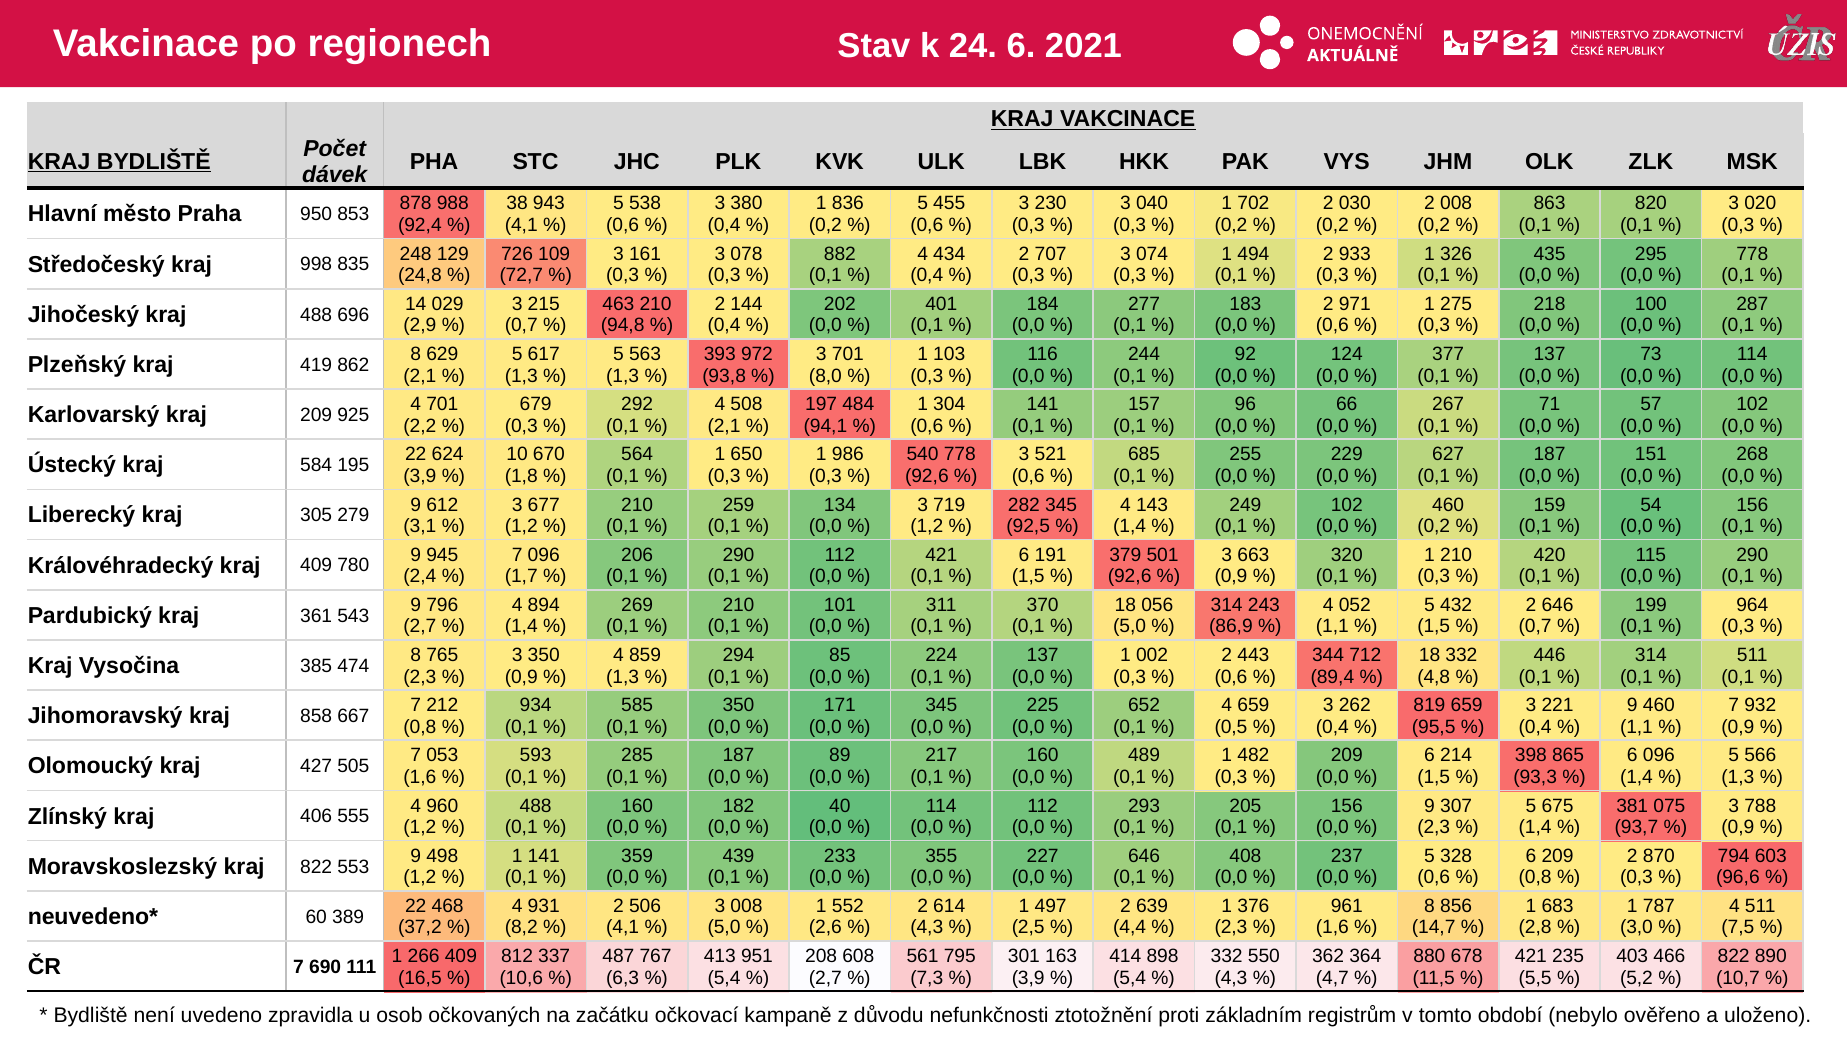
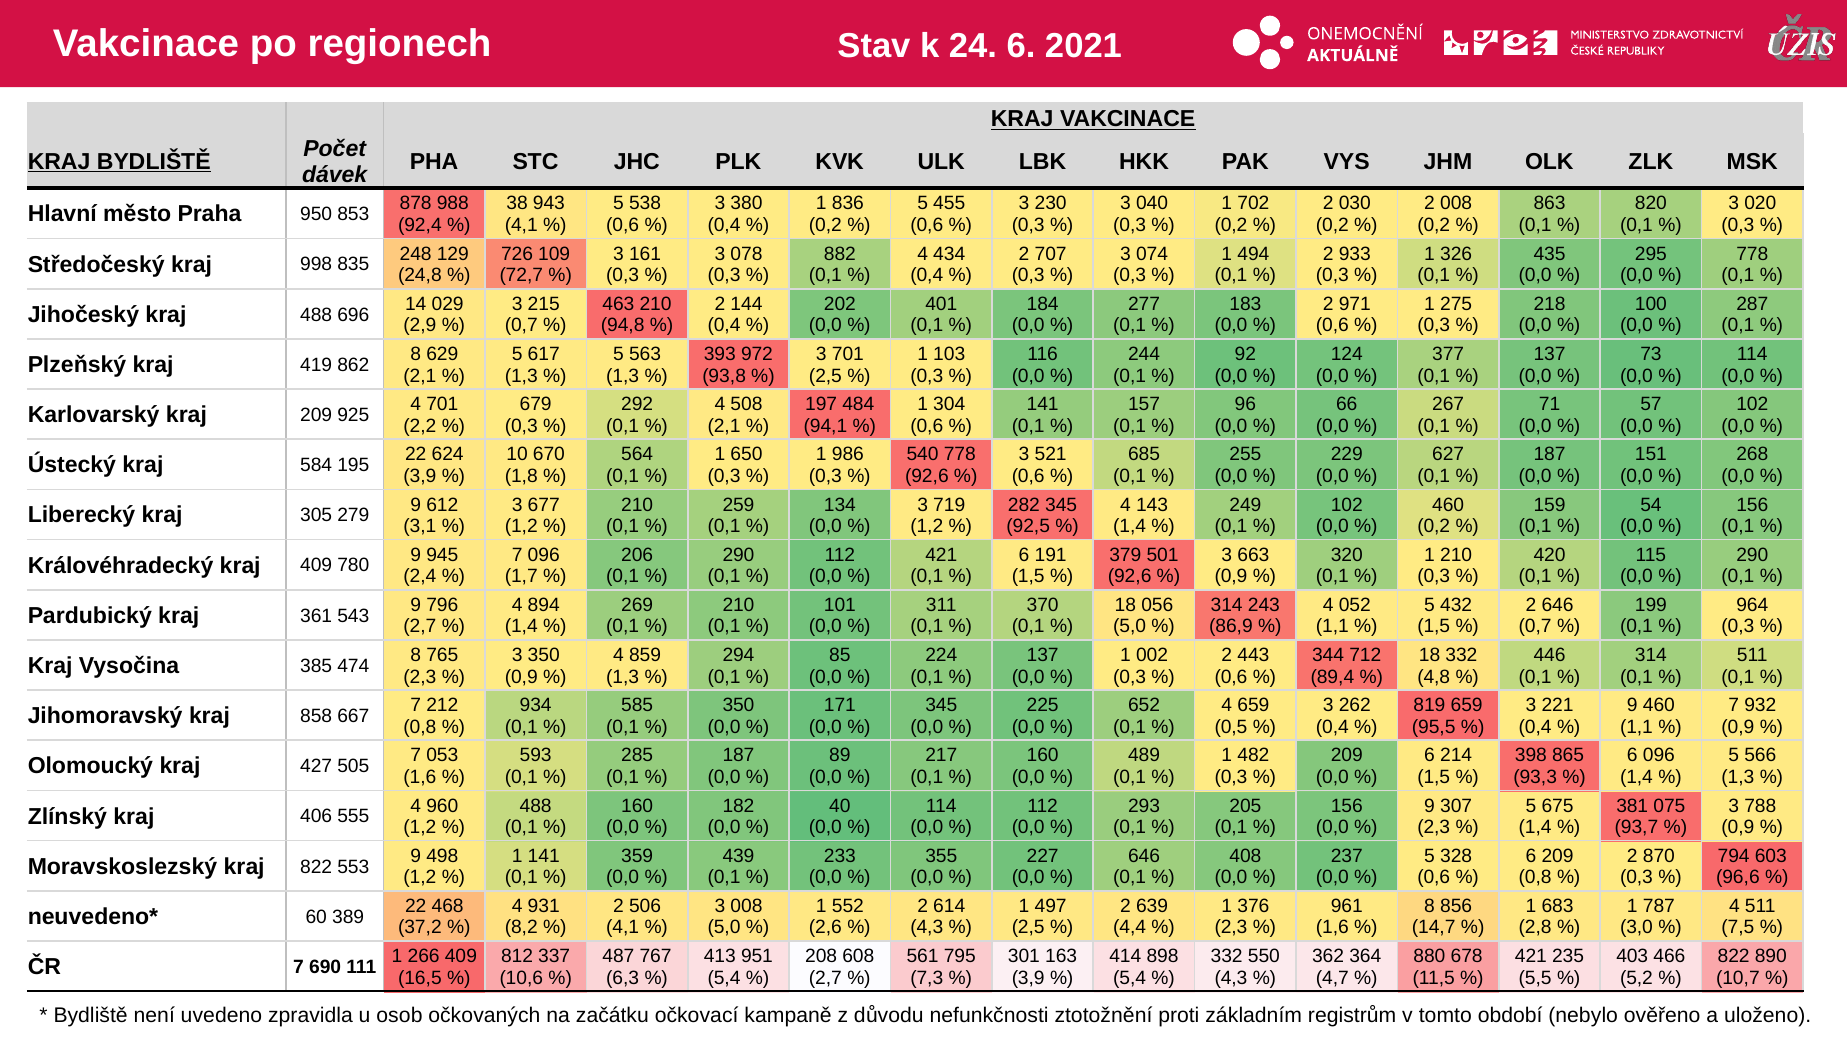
8,0 at (825, 376): 8,0 -> 2,5
